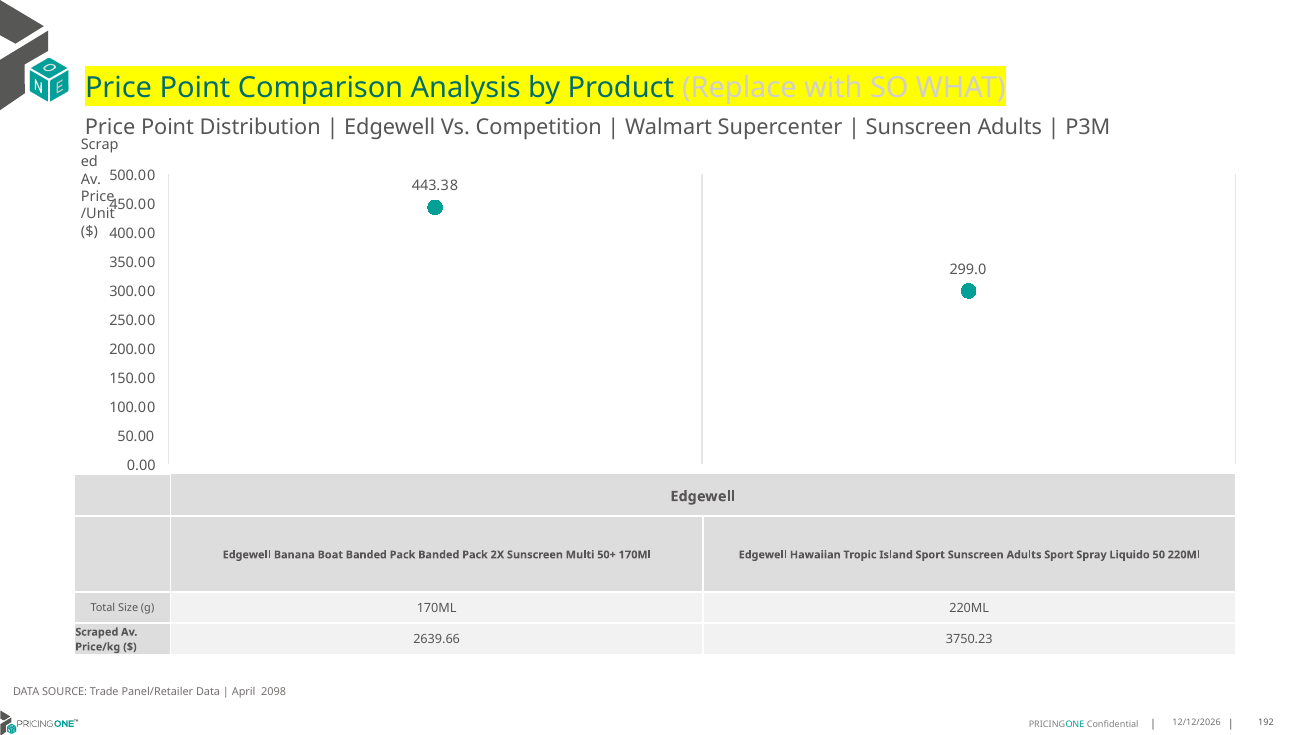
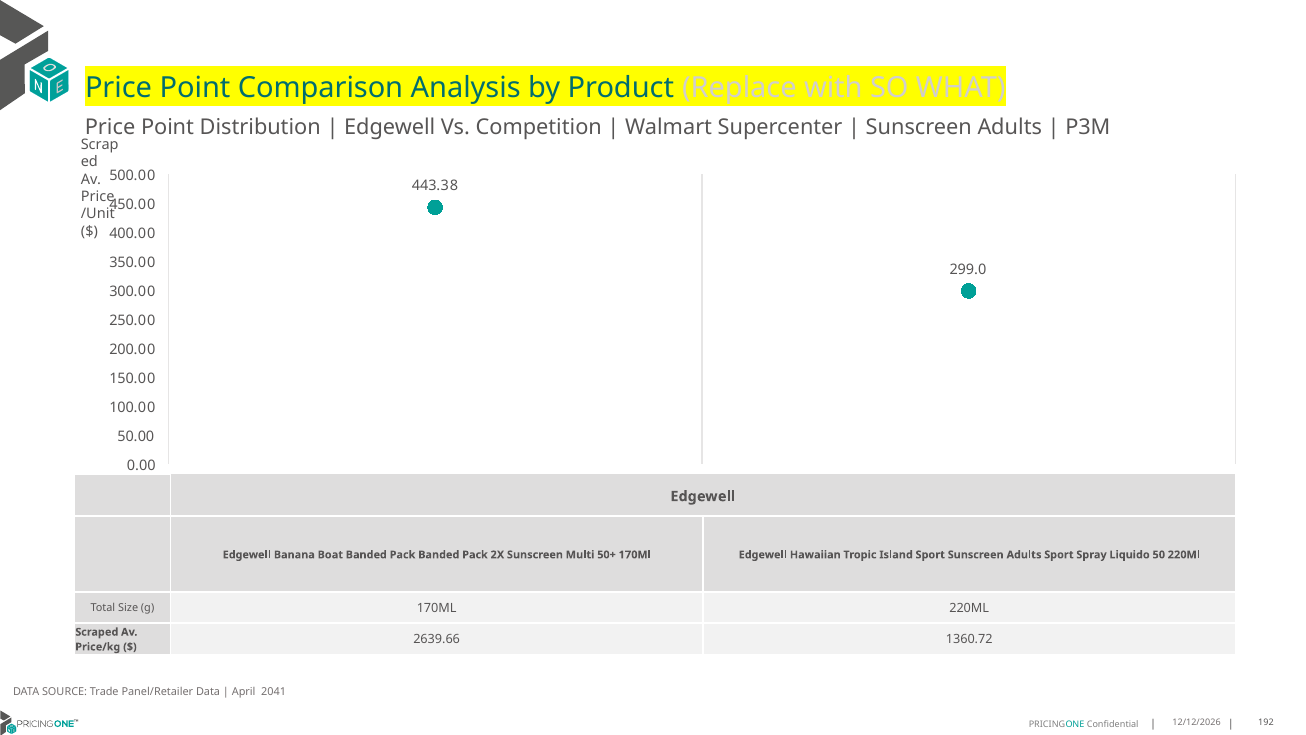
3750.23: 3750.23 -> 1360.72
2098: 2098 -> 2041
